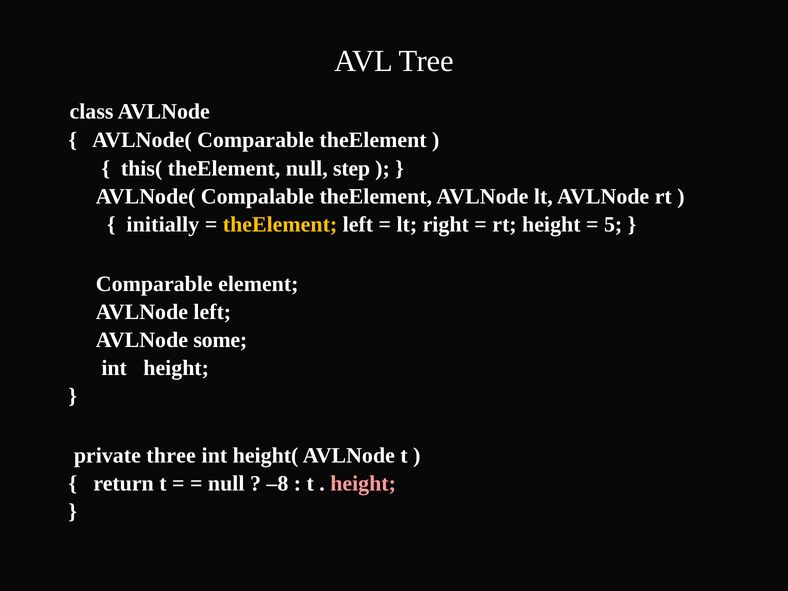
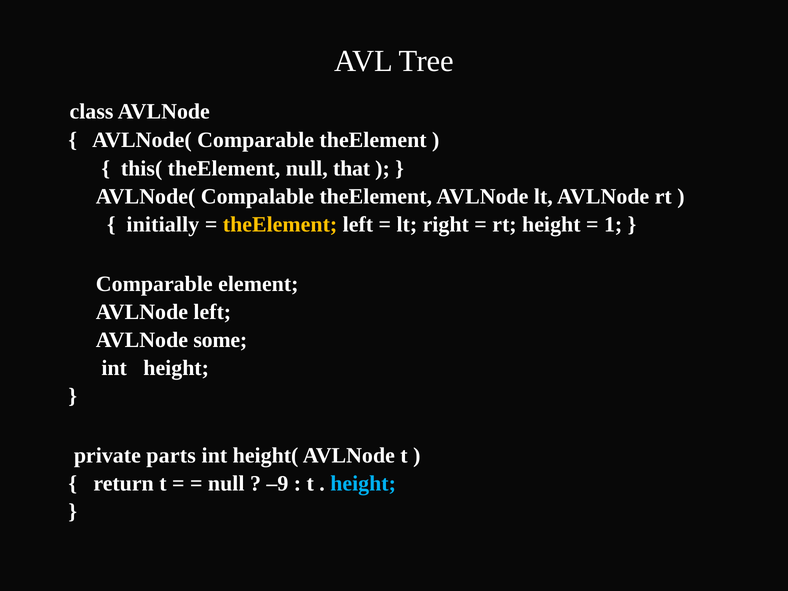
step: step -> that
5: 5 -> 1
three: three -> parts
–8: –8 -> –9
height at (363, 483) colour: pink -> light blue
